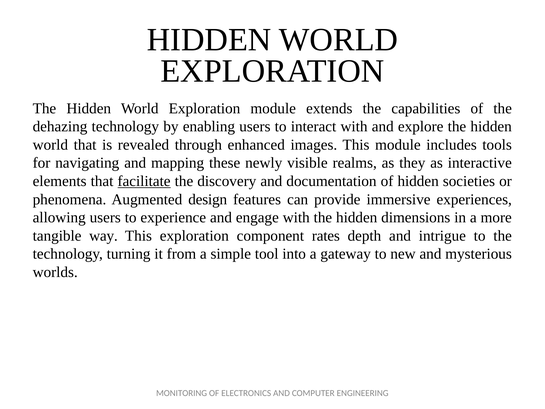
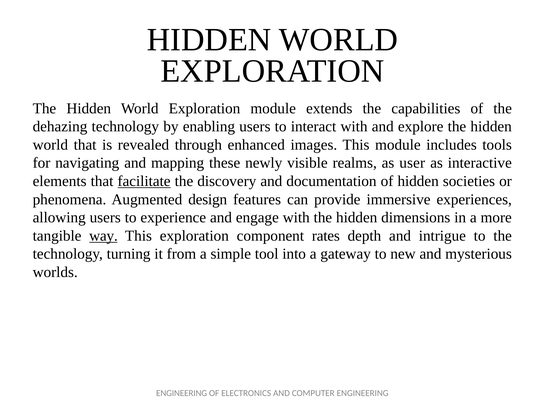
they: they -> user
way underline: none -> present
MONITORING at (182, 393): MONITORING -> ENGINEERING
